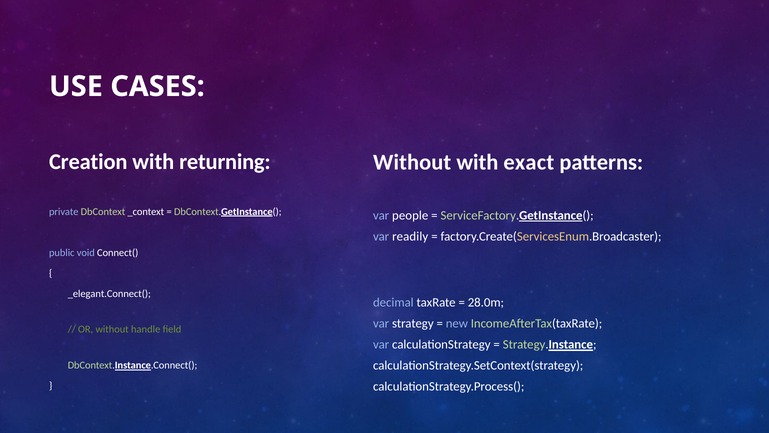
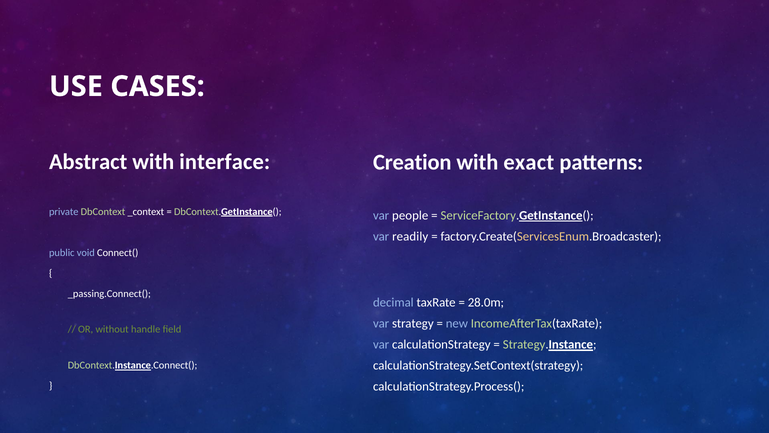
Creation: Creation -> Abstract
returning: returning -> interface
Without at (412, 162): Without -> Creation
_elegant.Connect(: _elegant.Connect( -> _passing.Connect(
